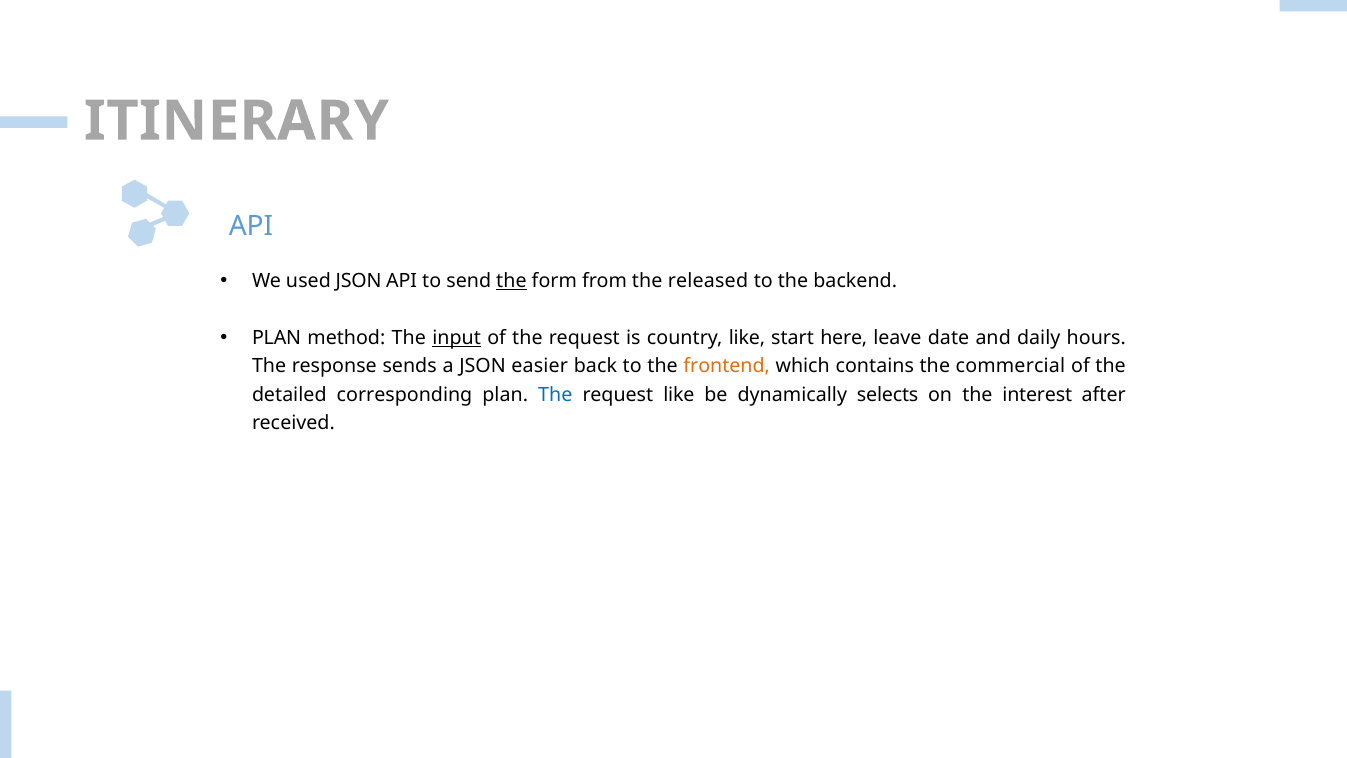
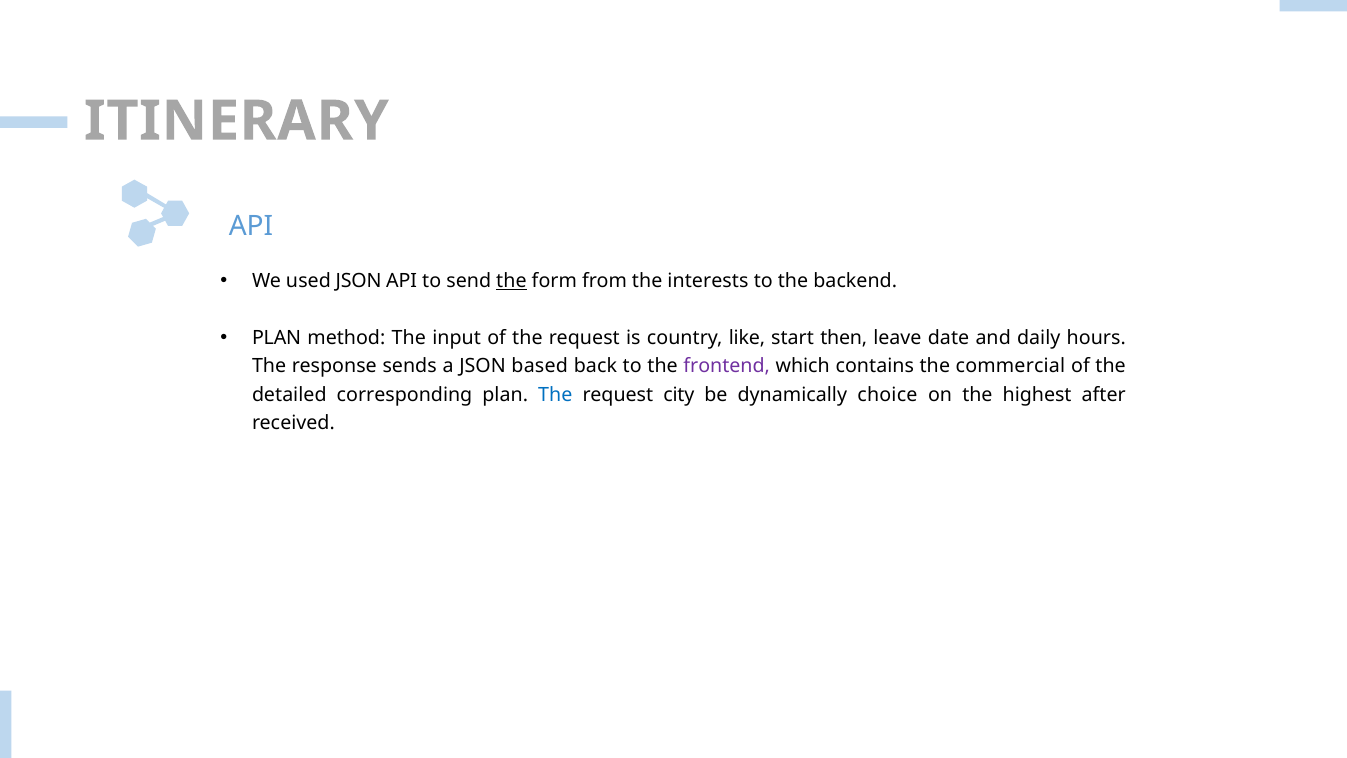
released: released -> interests
input underline: present -> none
here: here -> then
easier: easier -> based
frontend colour: orange -> purple
request like: like -> city
selects: selects -> choice
interest: interest -> highest
